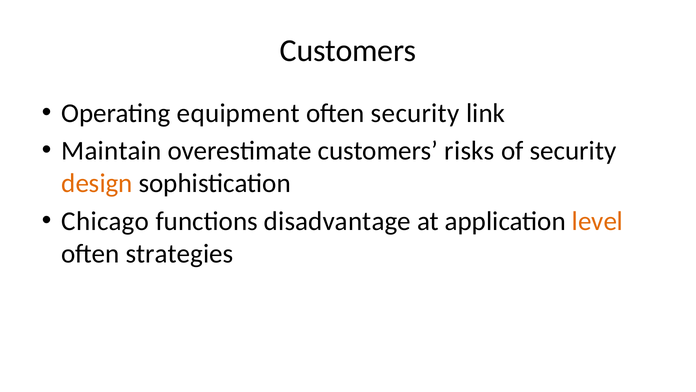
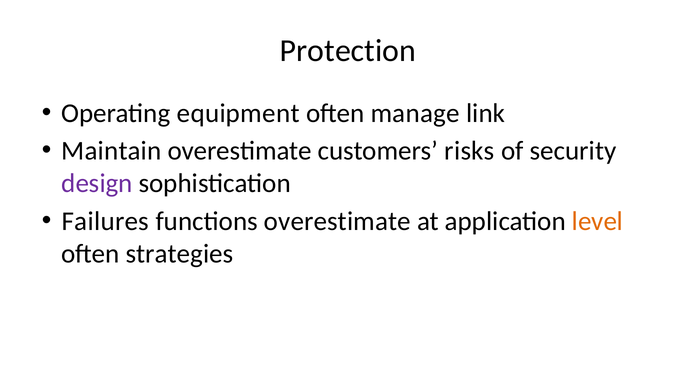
Customers at (348, 50): Customers -> Protection
often security: security -> manage
design colour: orange -> purple
Chicago: Chicago -> Failures
functions disadvantage: disadvantage -> overestimate
